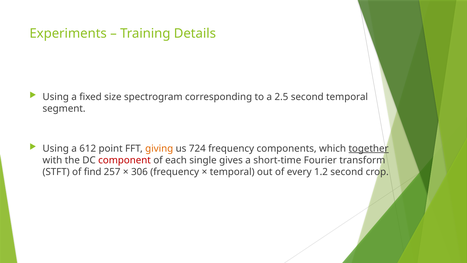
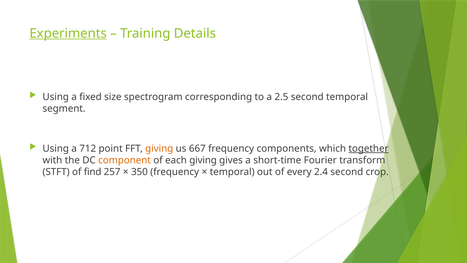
Experiments underline: none -> present
612: 612 -> 712
724: 724 -> 667
component colour: red -> orange
each single: single -> giving
306: 306 -> 350
1.2: 1.2 -> 2.4
